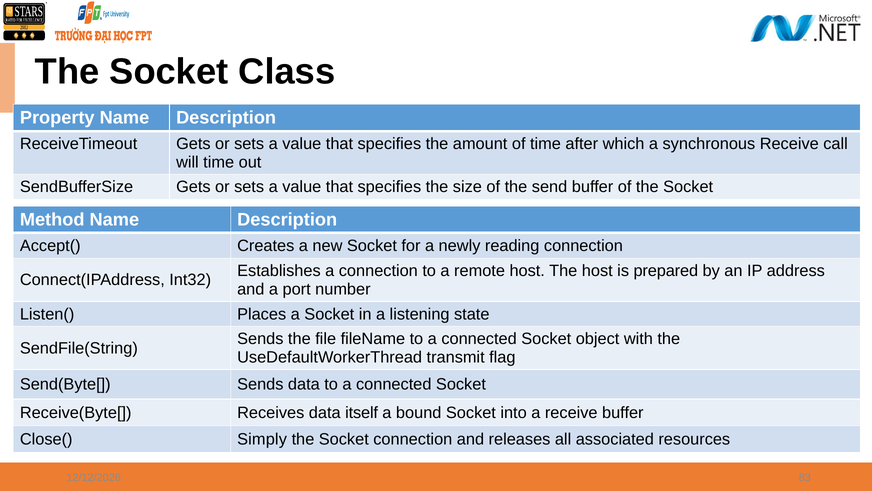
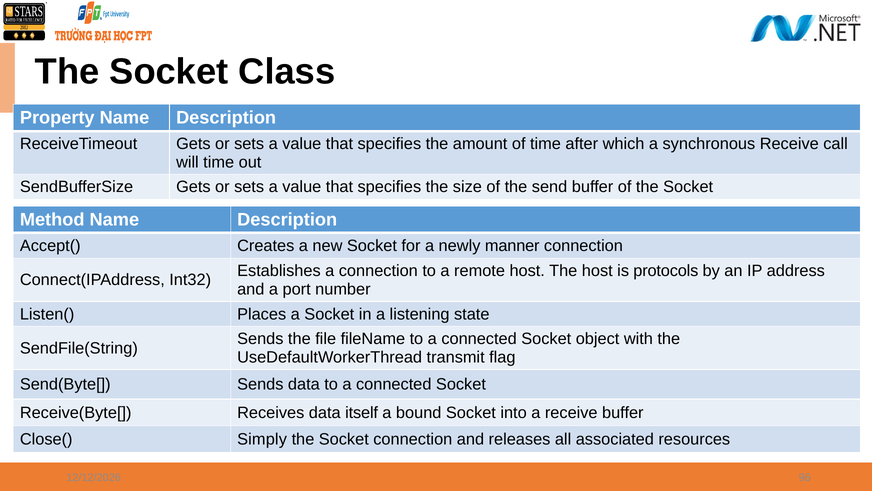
reading: reading -> manner
prepared: prepared -> protocols
83: 83 -> 96
